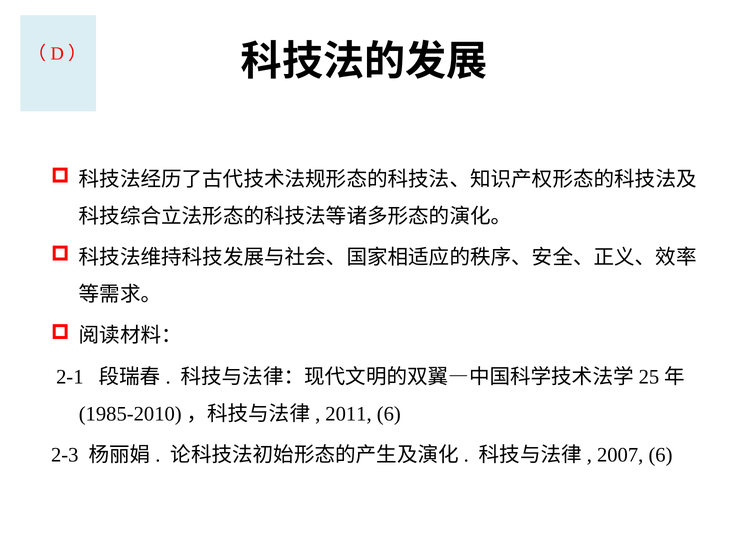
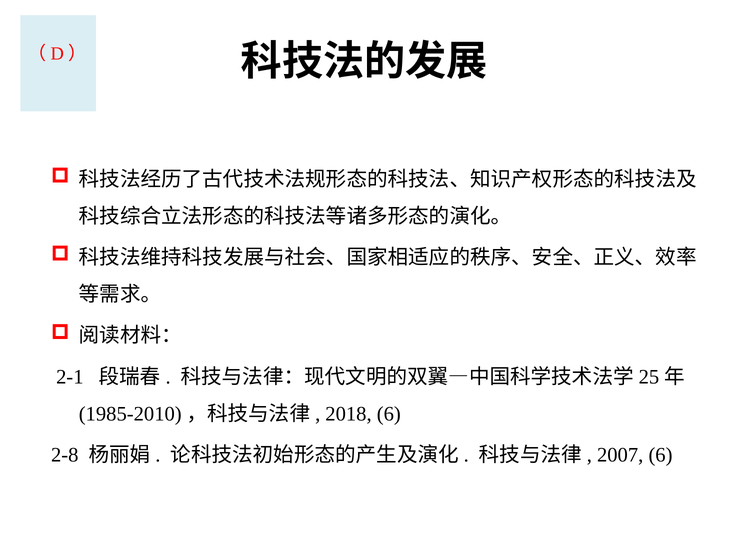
2011: 2011 -> 2018
2-3: 2-3 -> 2-8
